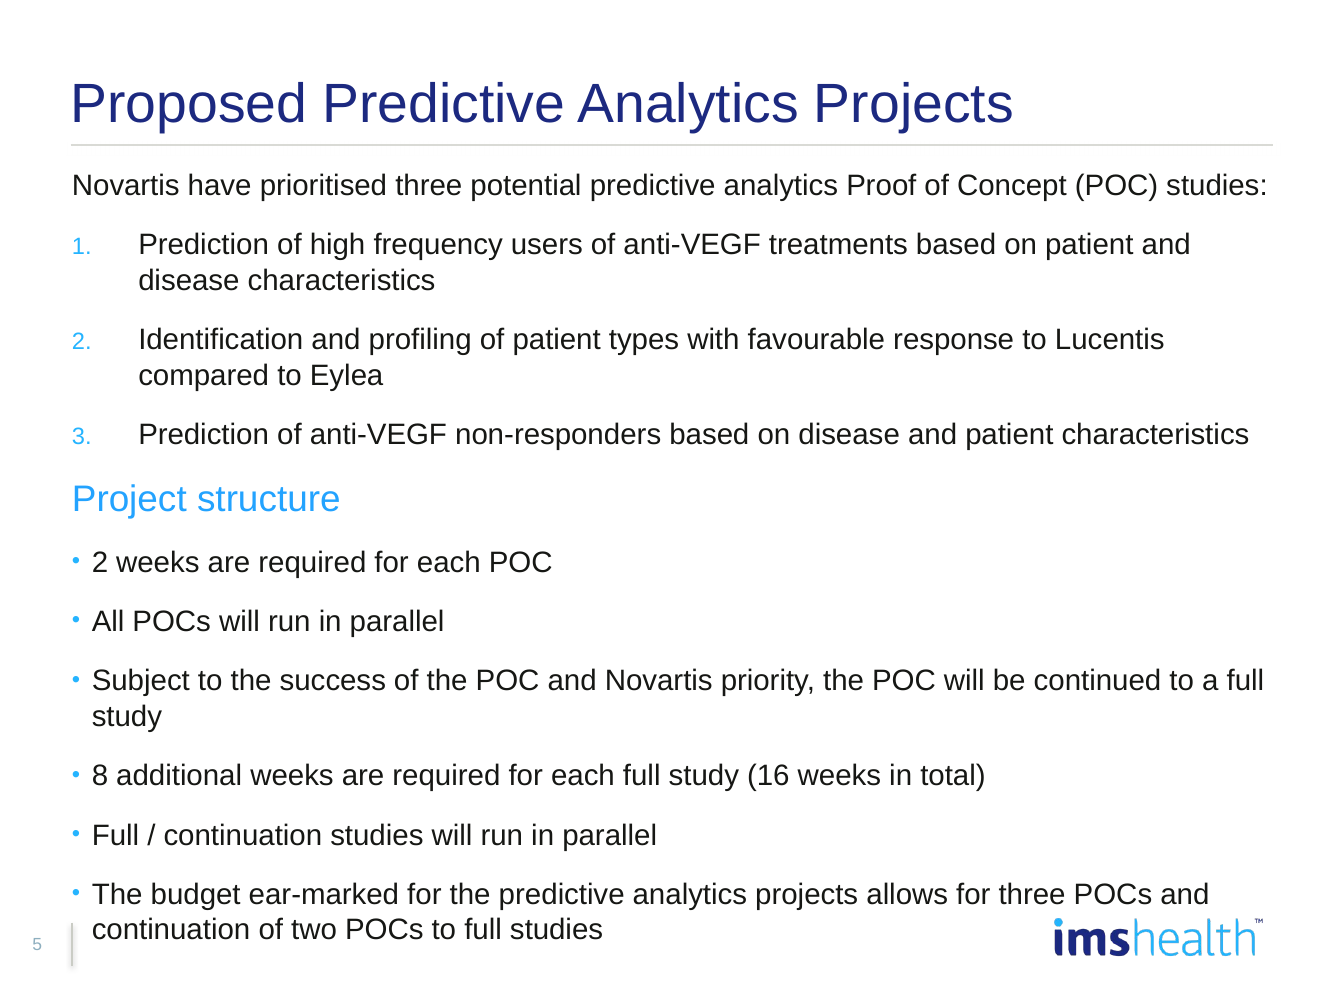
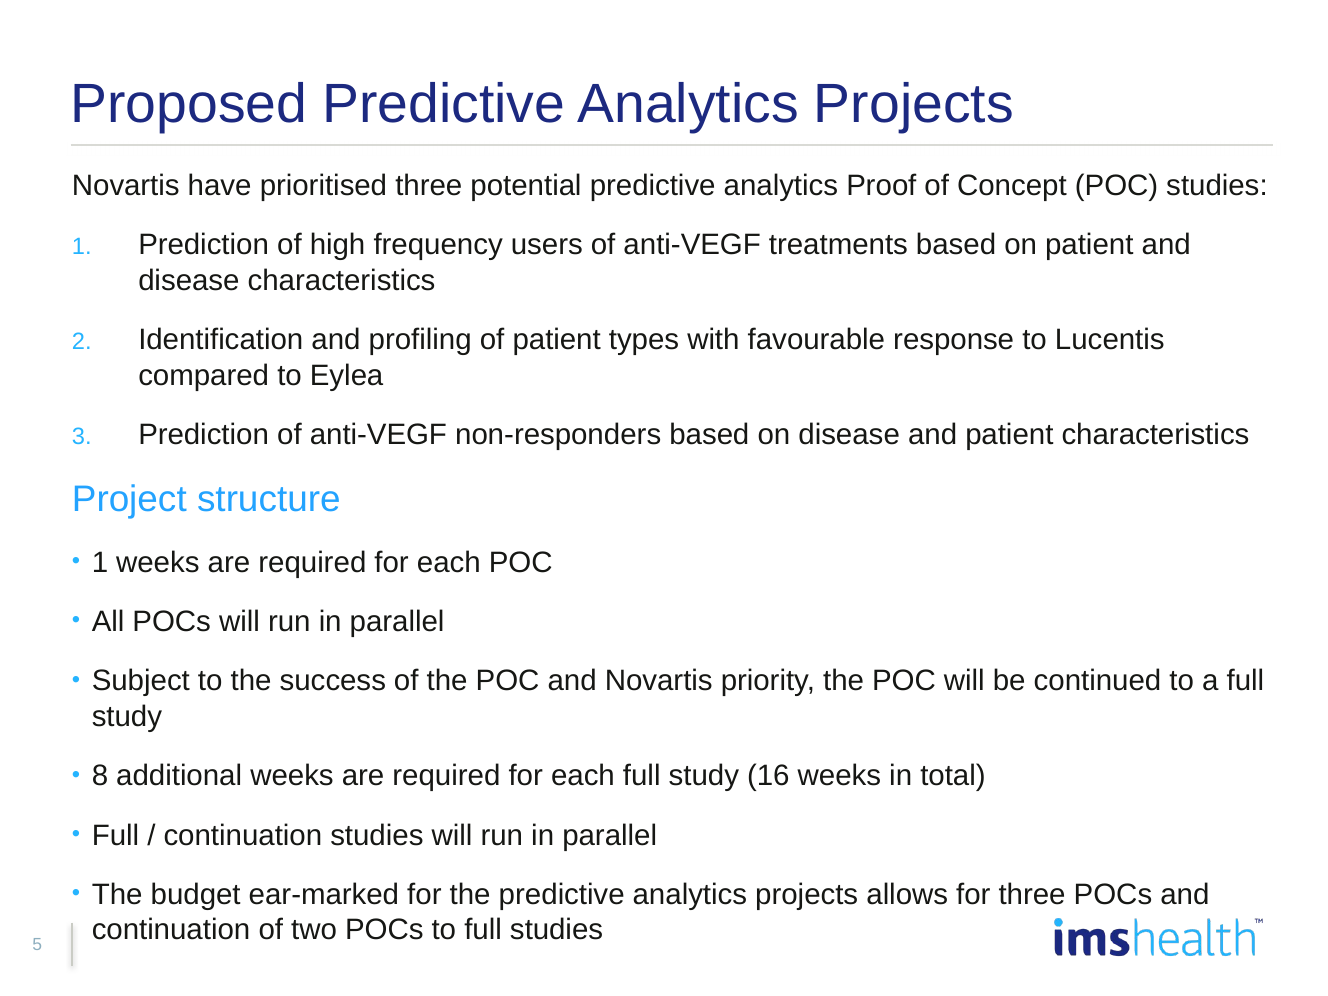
2 at (100, 562): 2 -> 1
